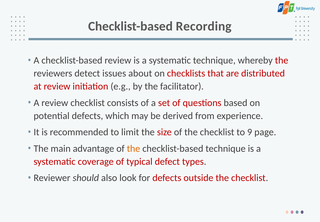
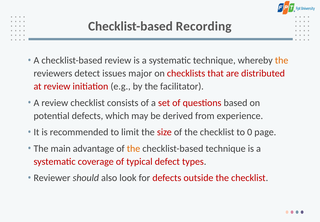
the at (282, 60) colour: red -> orange
about: about -> major
9: 9 -> 0
